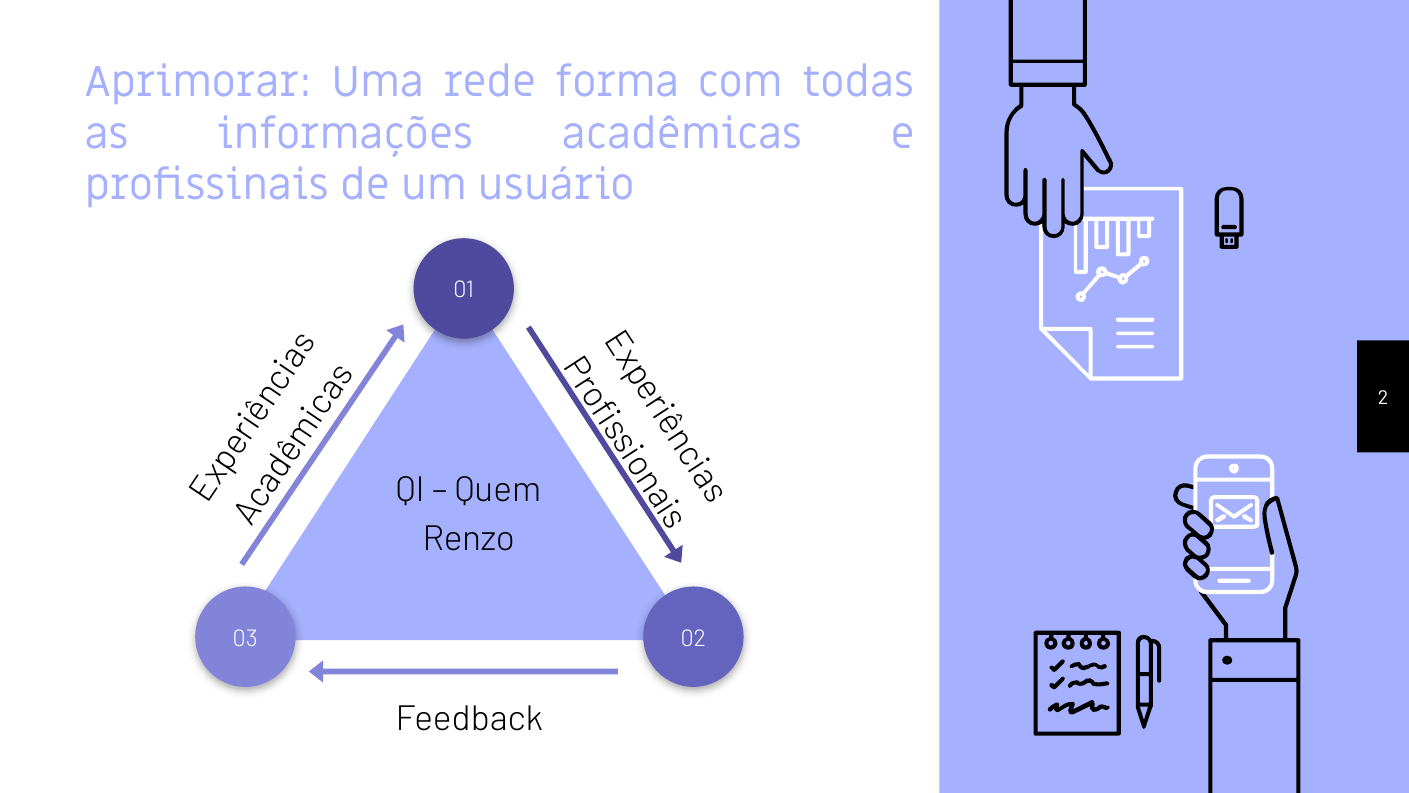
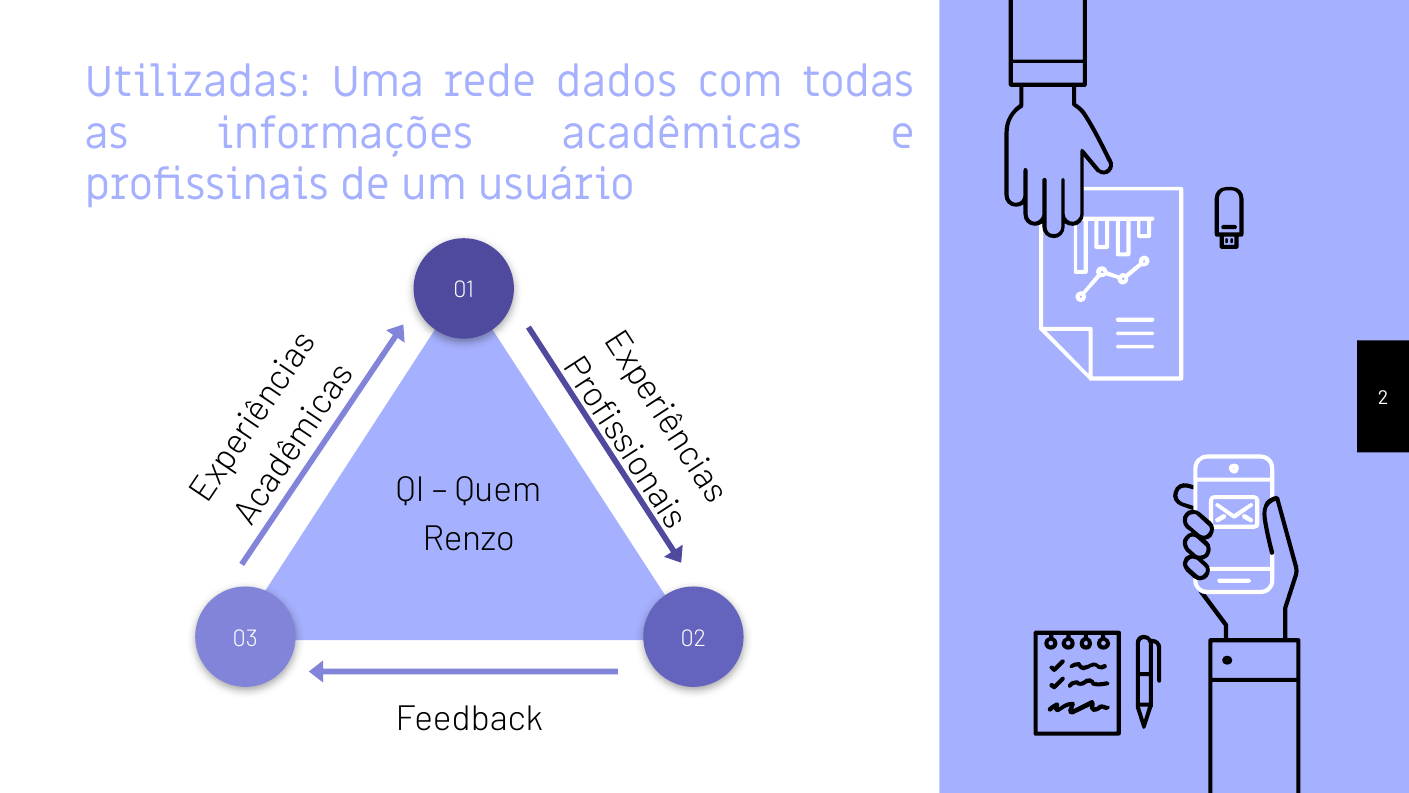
Aprimorar: Aprimorar -> Utilizadas
forma: forma -> dados
